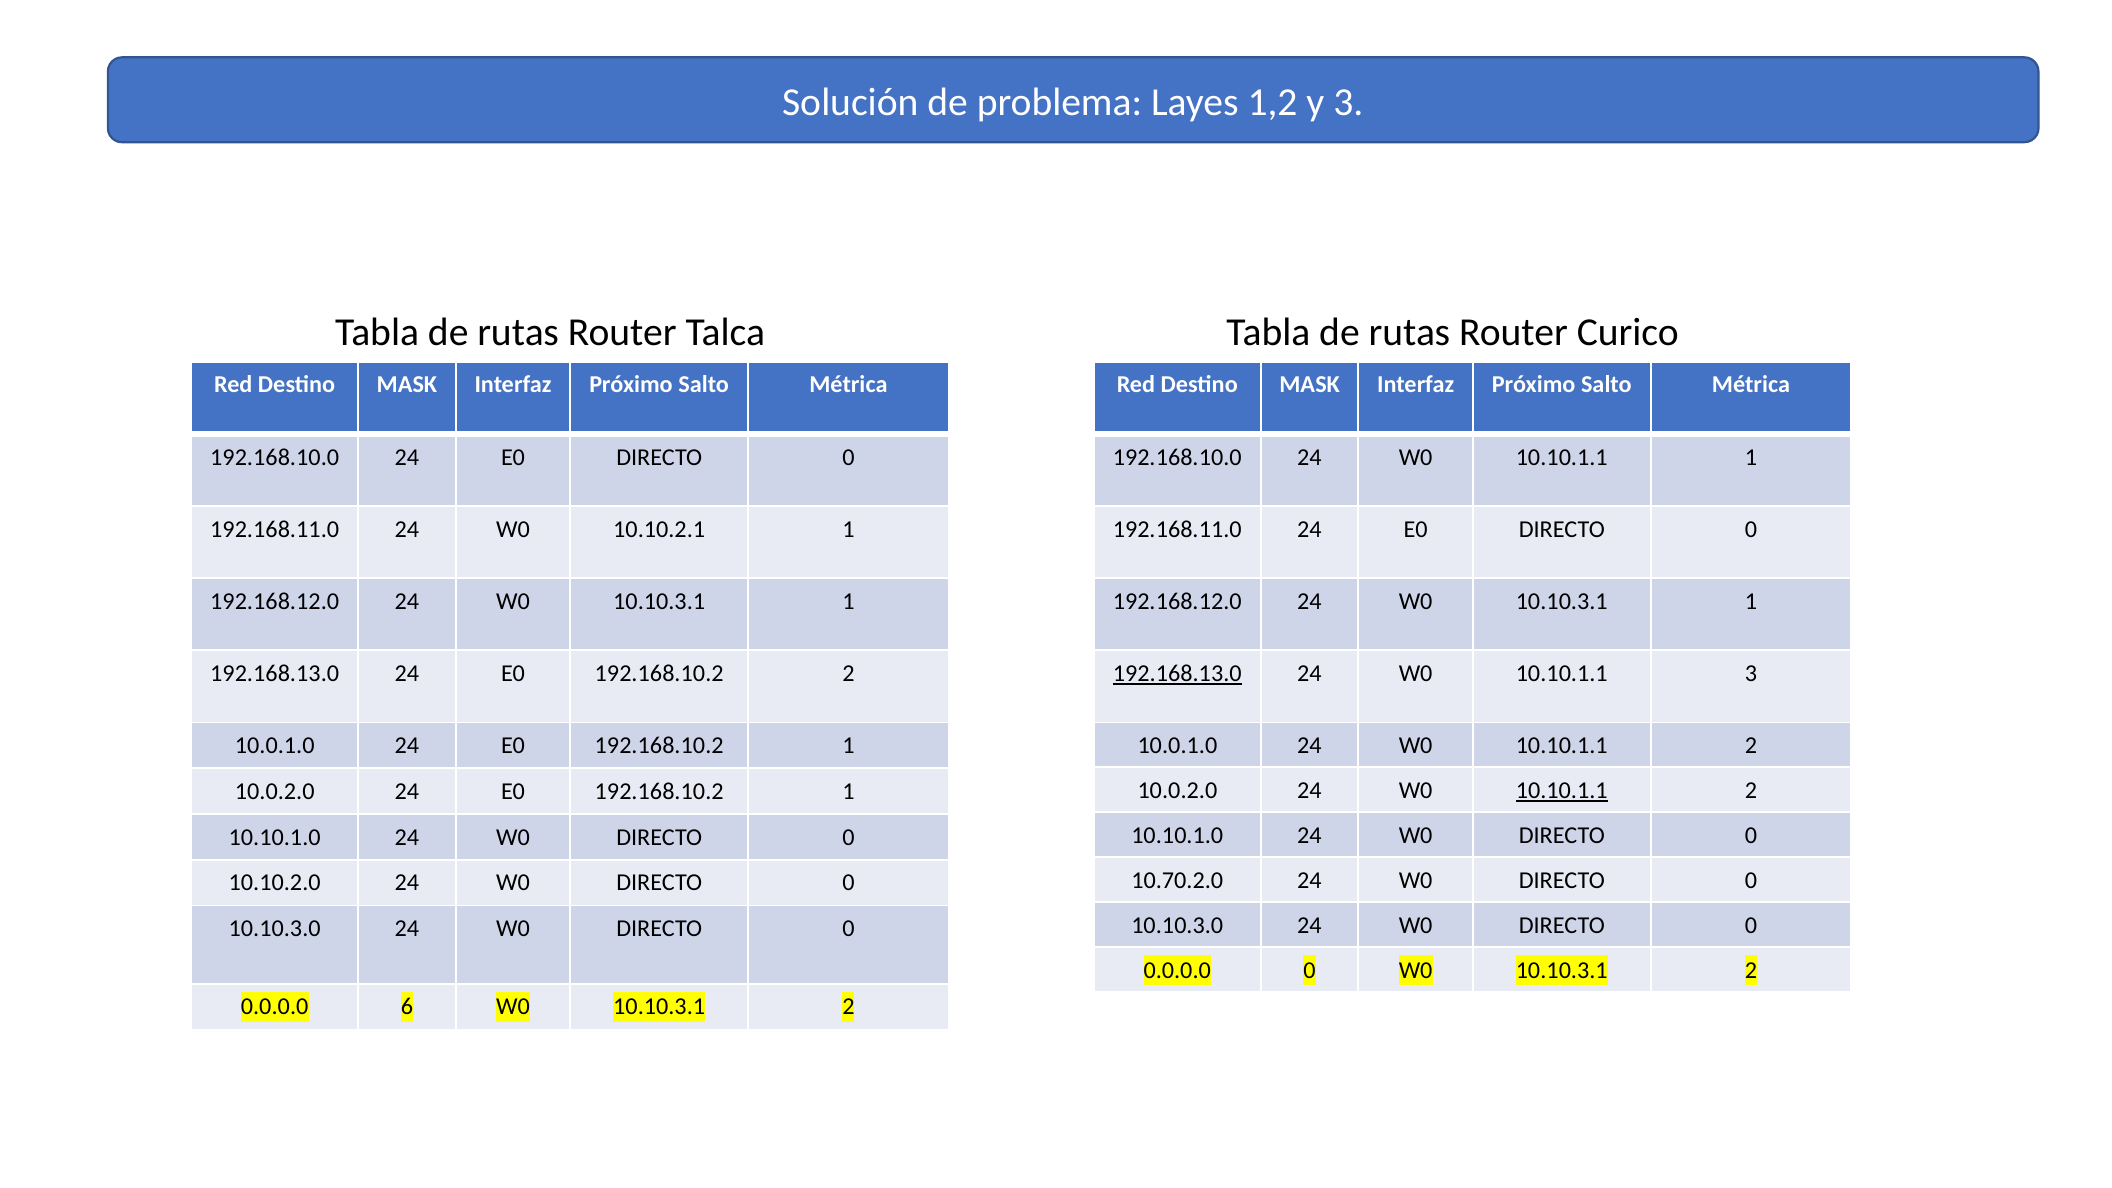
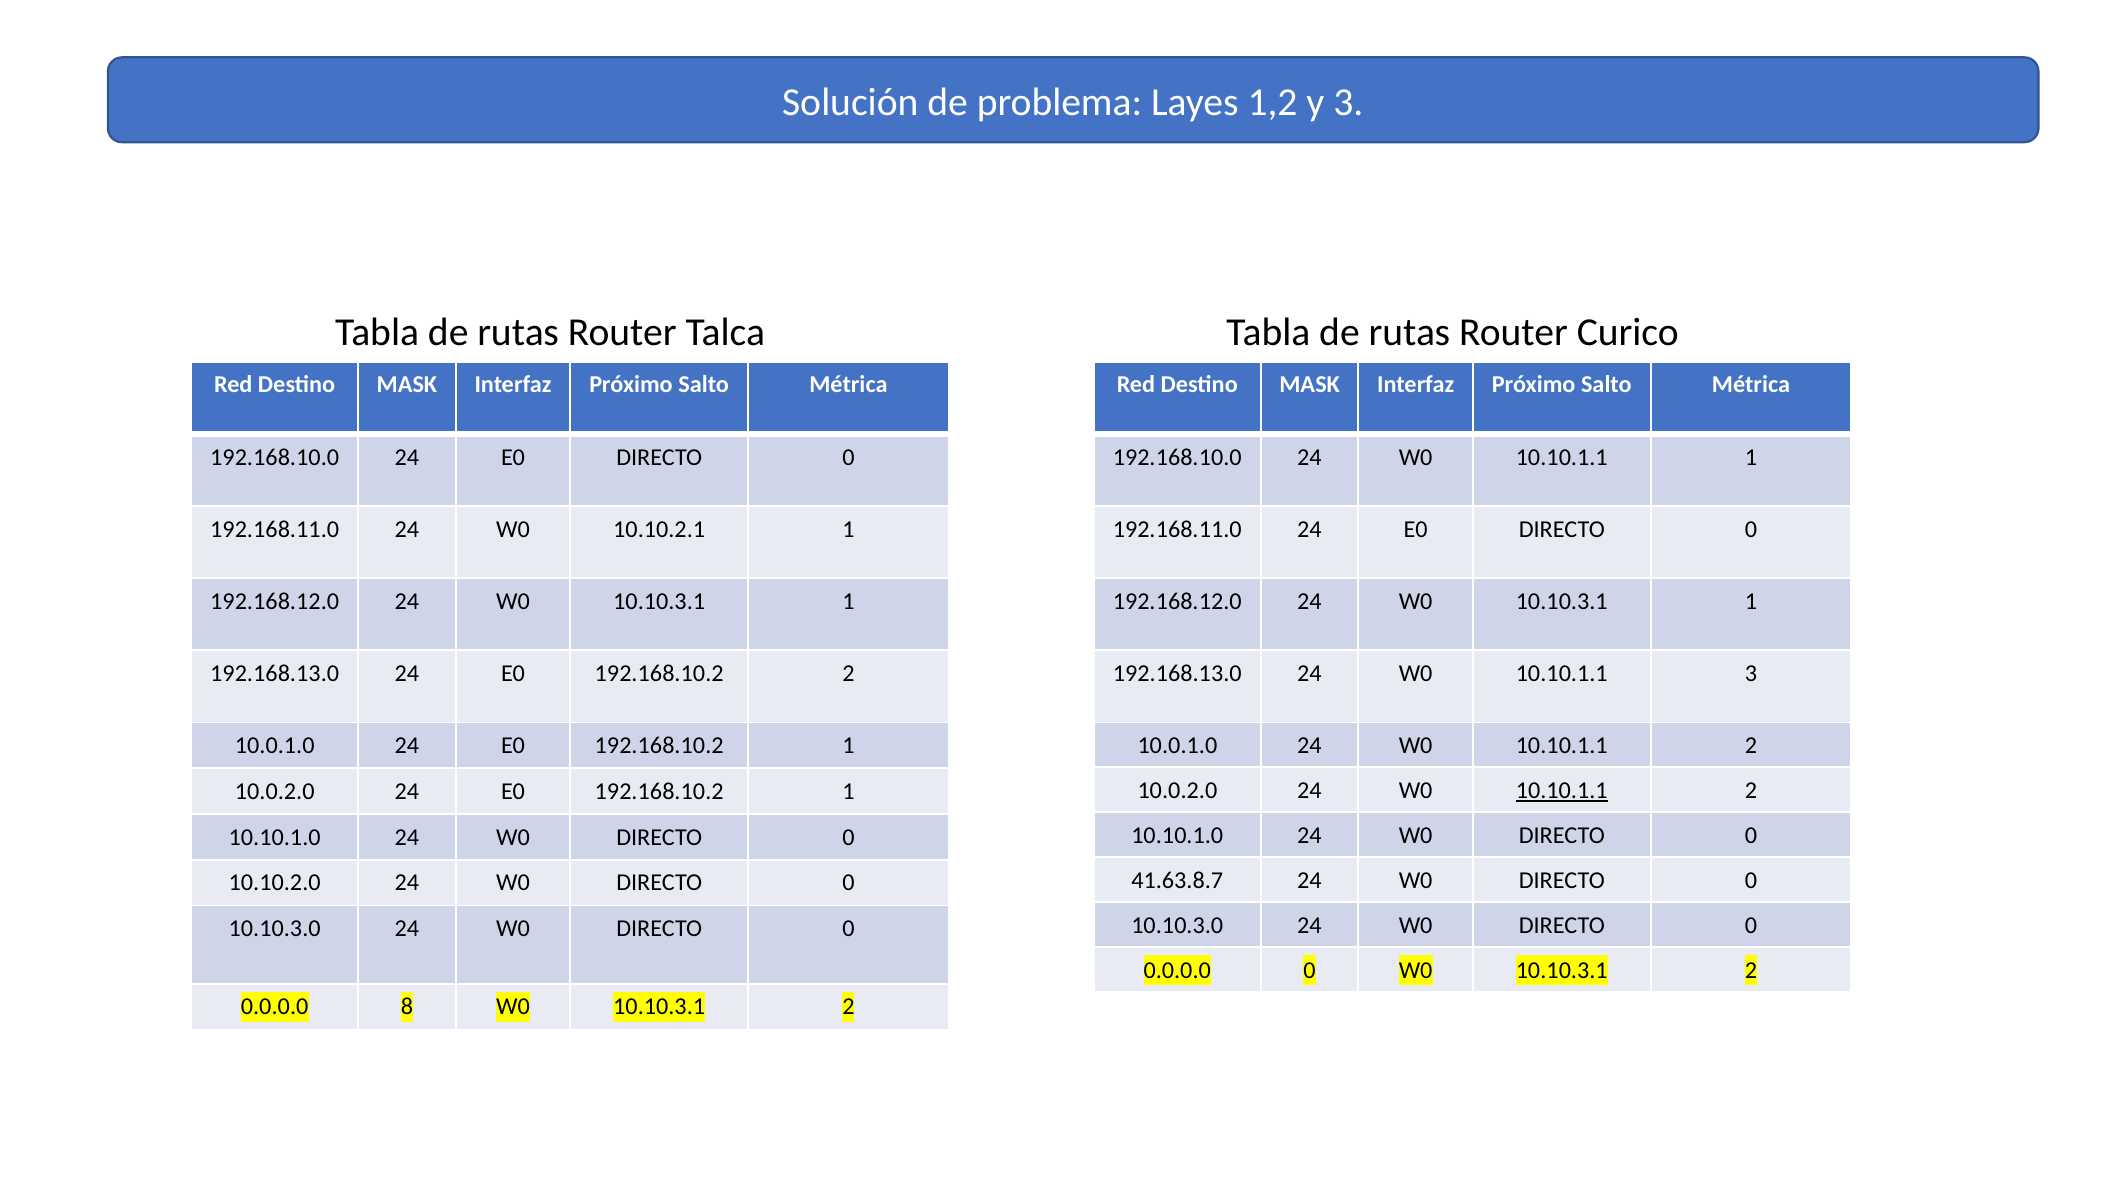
192.168.13.0 at (1177, 674) underline: present -> none
10.70.2.0: 10.70.2.0 -> 41.63.8.7
6: 6 -> 8
